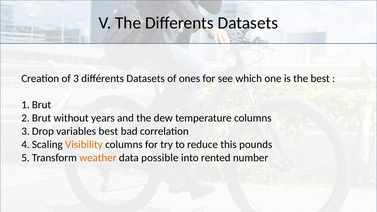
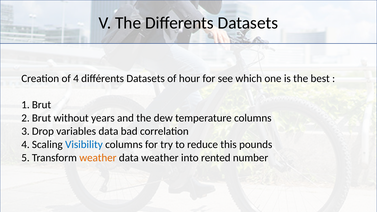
3: 3 -> 4
ones: ones -> hour
variables best: best -> data
Visibility colour: orange -> blue
data possible: possible -> weather
